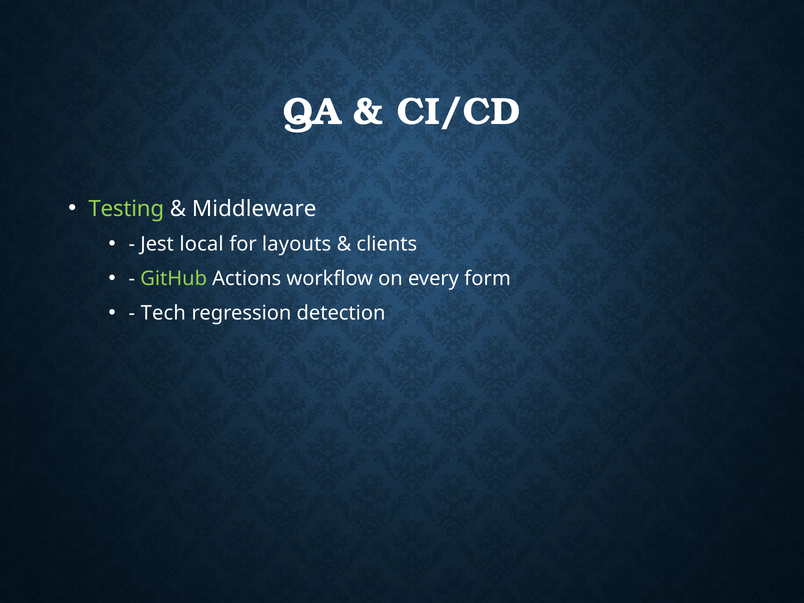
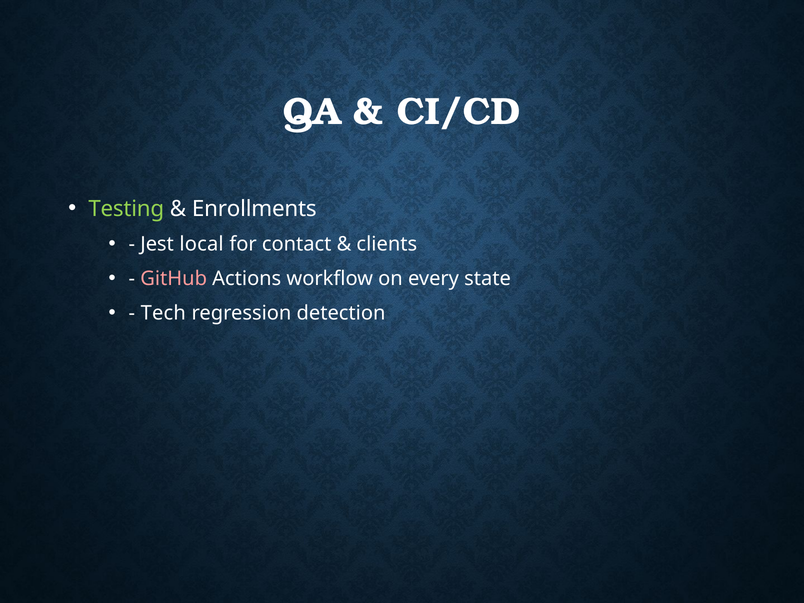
Middleware: Middleware -> Enrollments
layouts: layouts -> contact
GitHub colour: light green -> pink
form: form -> state
